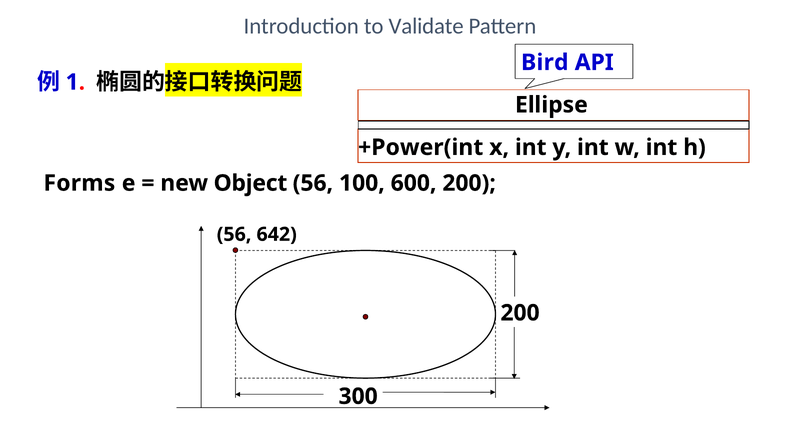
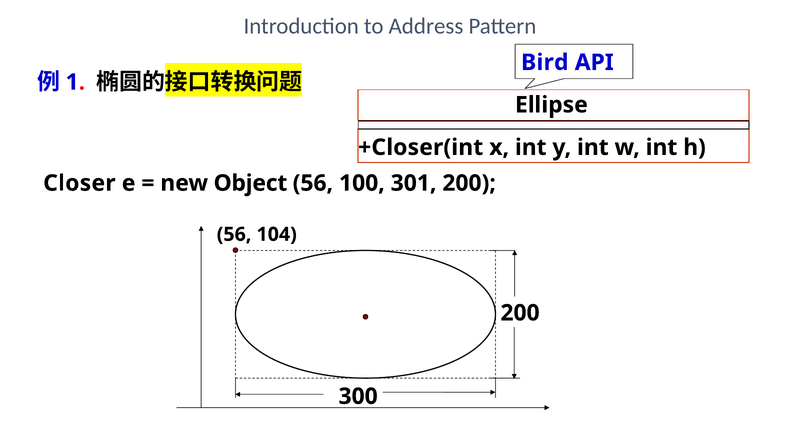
Validate: Validate -> Address
+Power(int: +Power(int -> +Closer(int
Forms: Forms -> Closer
600: 600 -> 301
642: 642 -> 104
